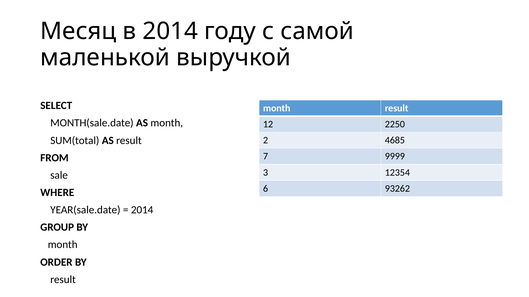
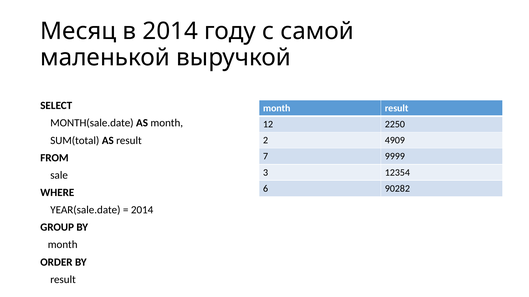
4685: 4685 -> 4909
93262: 93262 -> 90282
